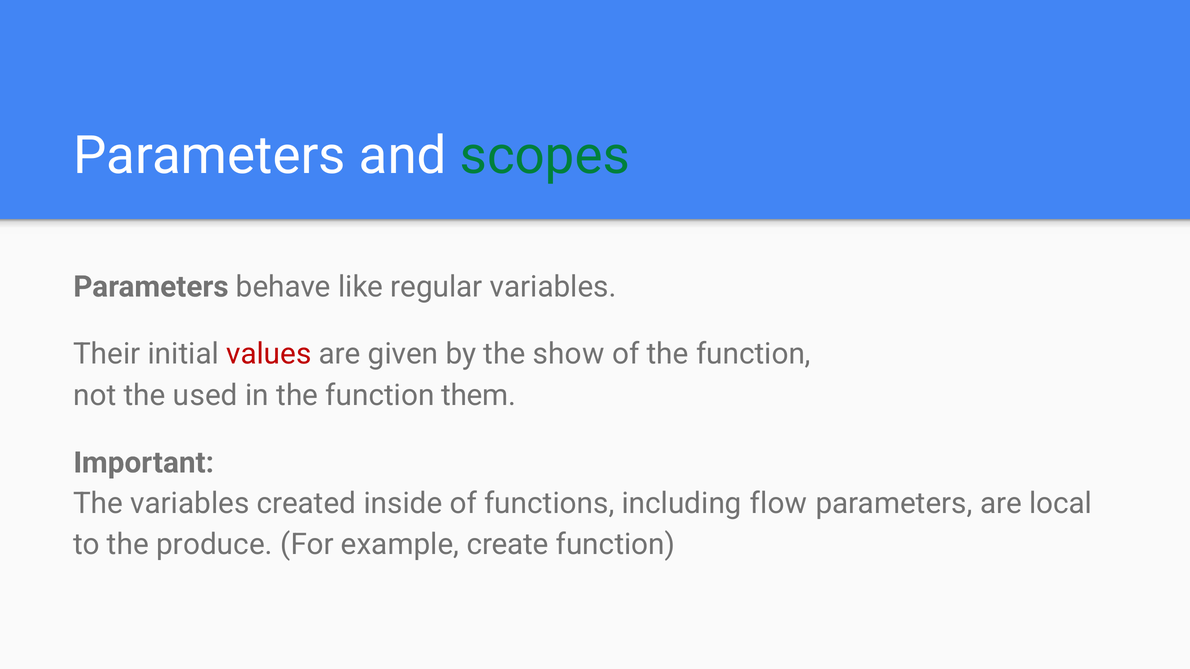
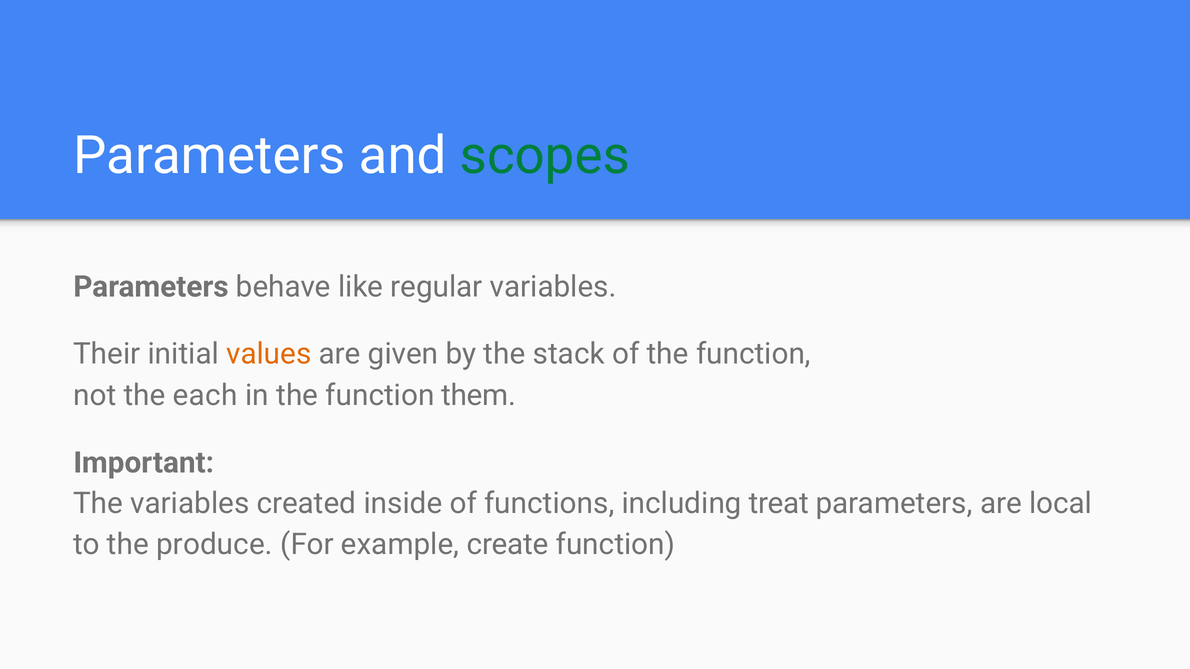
values colour: red -> orange
show: show -> stack
used: used -> each
flow: flow -> treat
